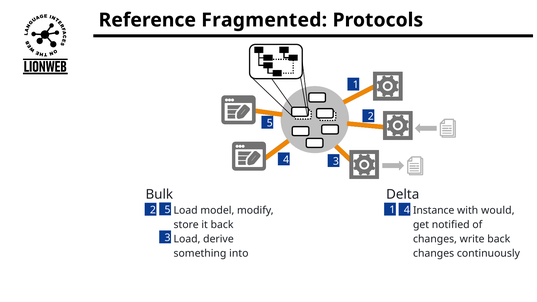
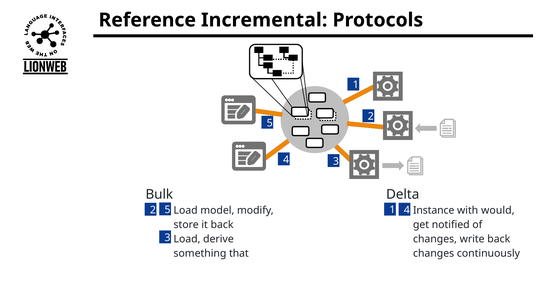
Fragmented: Fragmented -> Incremental
into: into -> that
